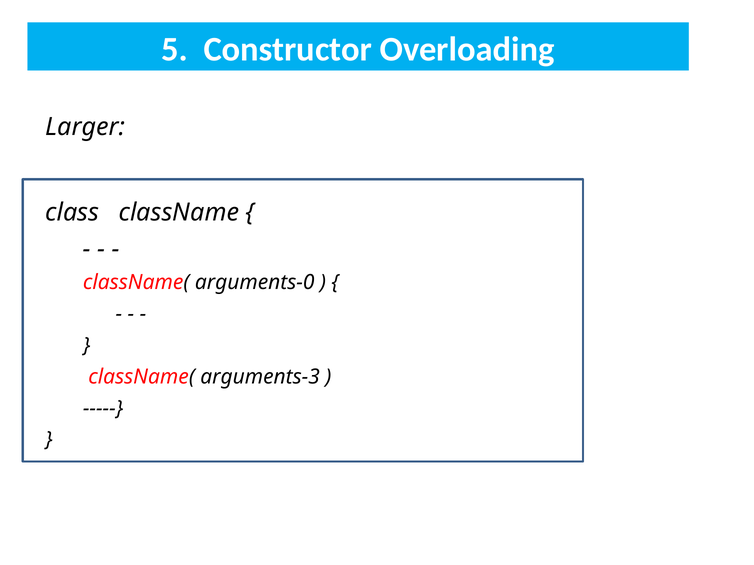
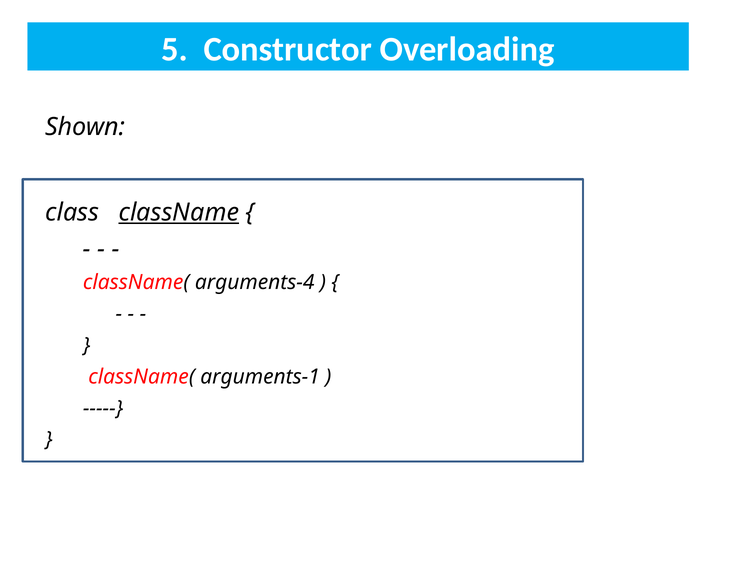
Larger: Larger -> Shown
className underline: none -> present
arguments-0: arguments-0 -> arguments-4
arguments-3: arguments-3 -> arguments-1
